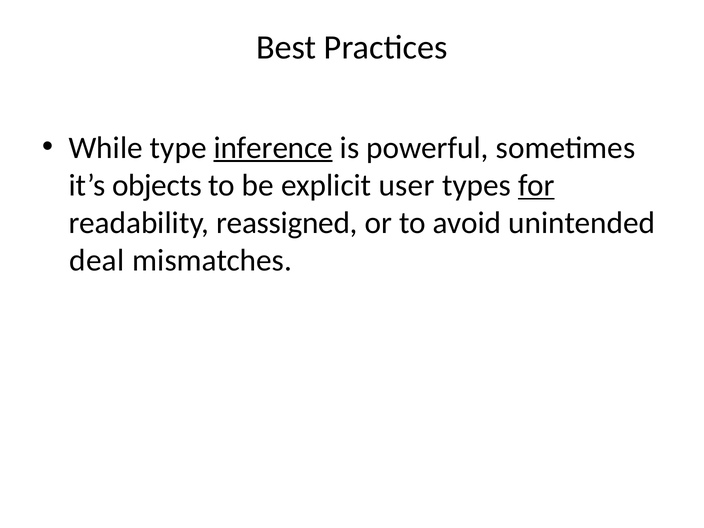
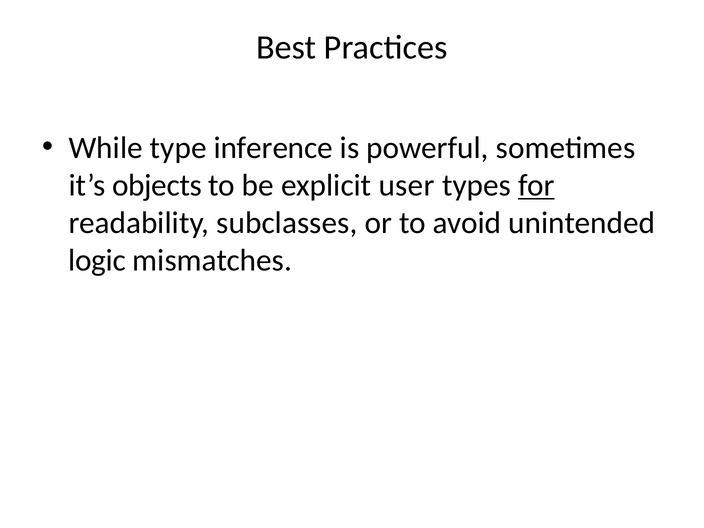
inference underline: present -> none
reassigned: reassigned -> subclasses
deal: deal -> logic
